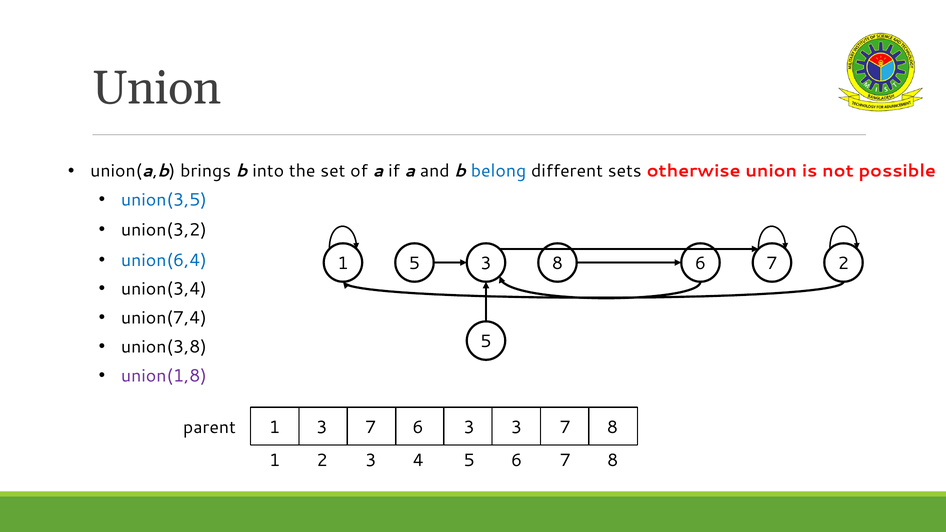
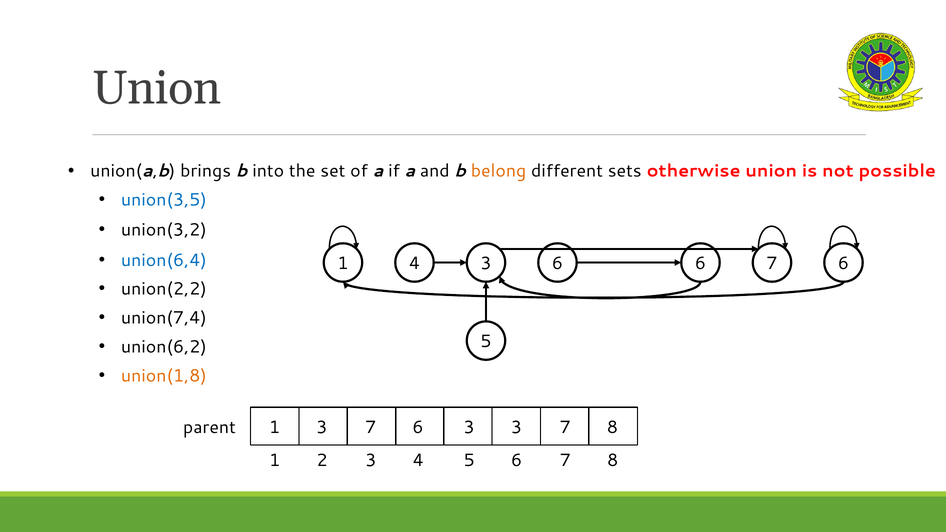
belong colour: blue -> orange
1 5: 5 -> 4
8 at (557, 264): 8 -> 6
7 2: 2 -> 6
union(3,4: union(3,4 -> union(2,2
union(3,8: union(3,8 -> union(6,2
union(1,8 colour: purple -> orange
